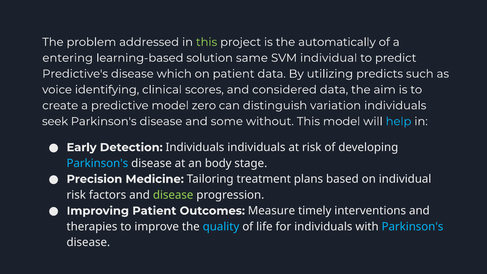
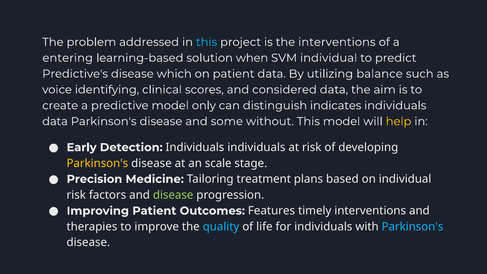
this at (207, 42) colour: light green -> light blue
the automatically: automatically -> interventions
same: same -> when
predicts: predicts -> balance
zero: zero -> only
variation: variation -> indicates
seek at (55, 121): seek -> data
help colour: light blue -> yellow
Parkinson's at (97, 163) colour: light blue -> yellow
body: body -> scale
Measure: Measure -> Features
